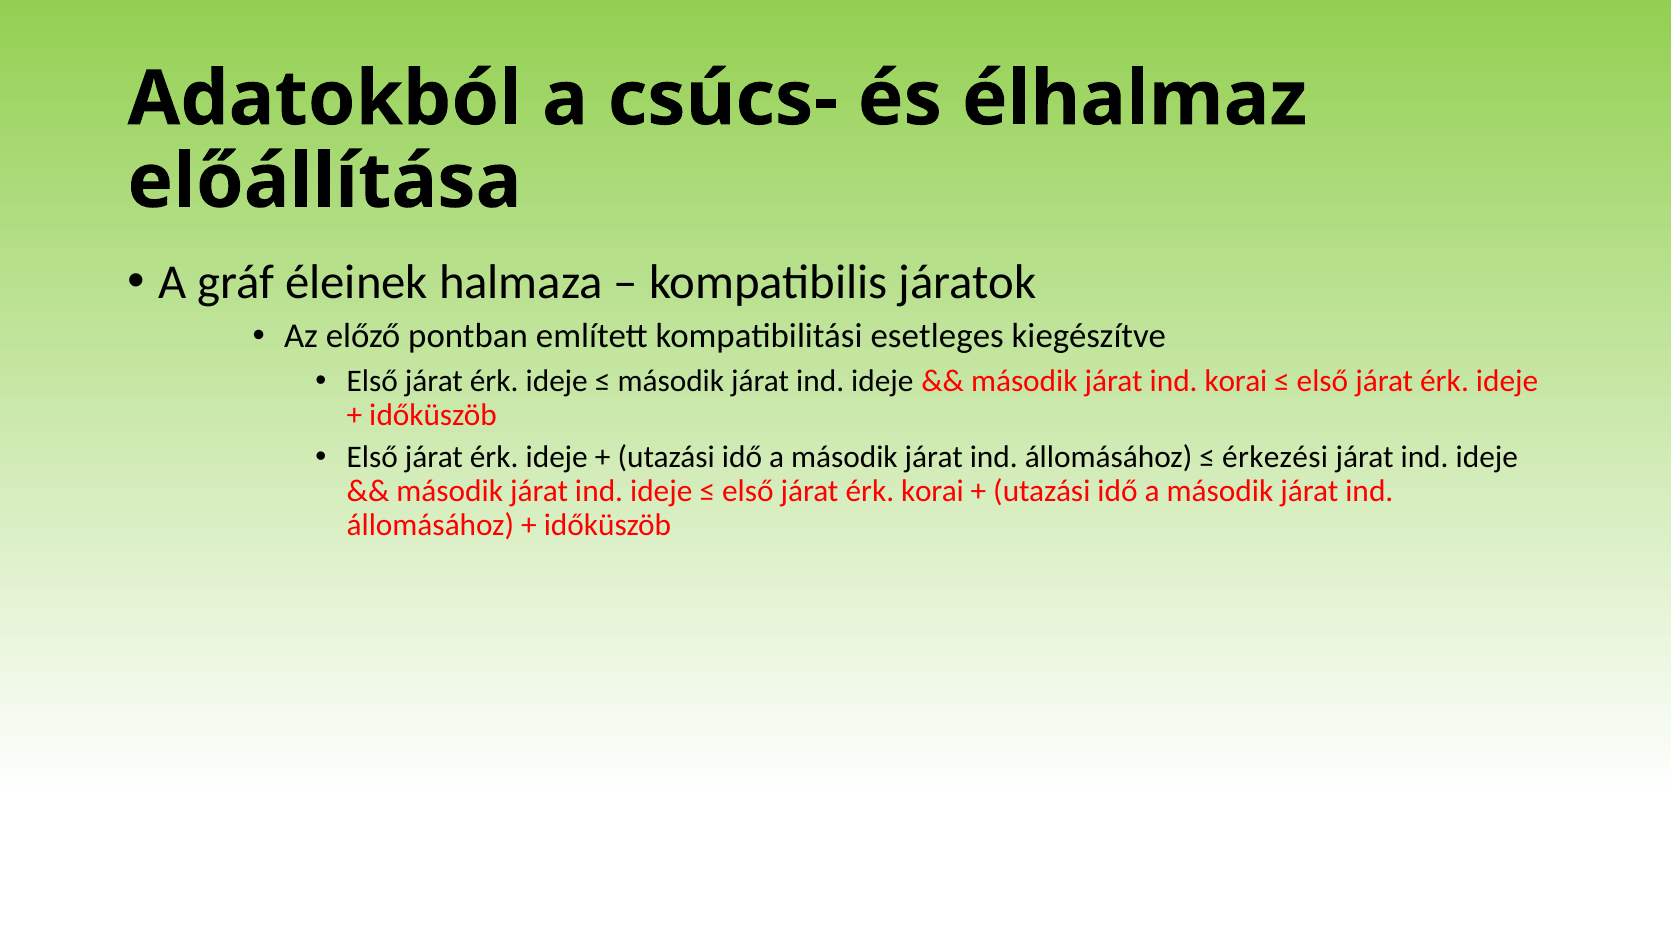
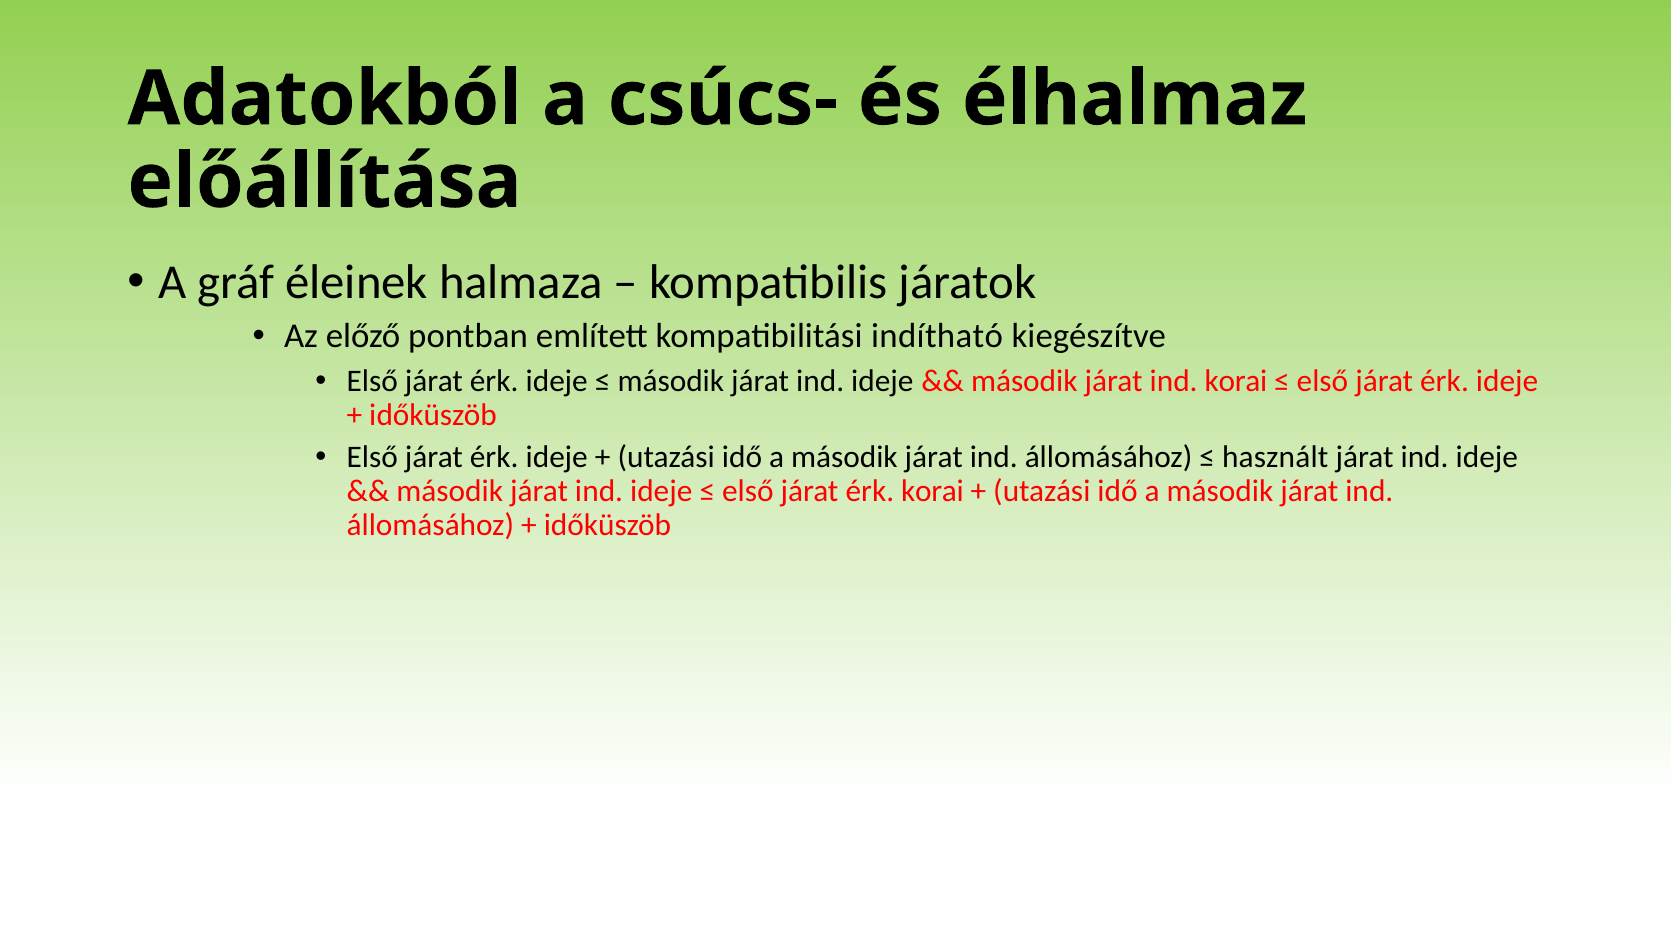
esetleges: esetleges -> indítható
érkezési: érkezési -> használt
